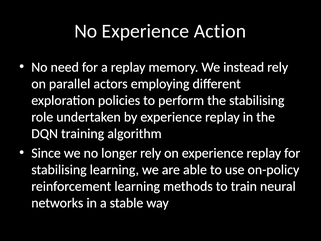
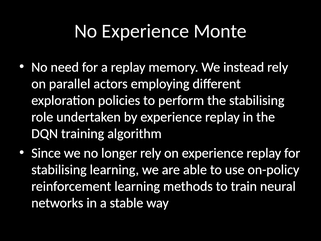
Action: Action -> Monte
